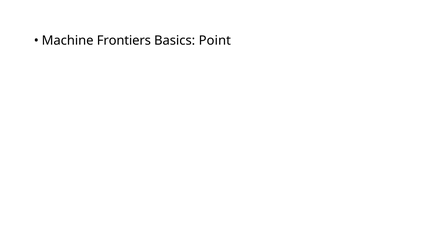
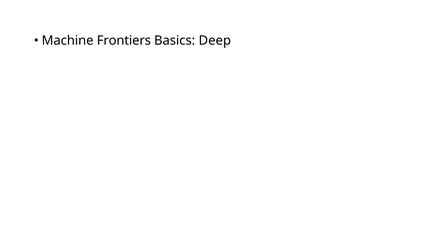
Point: Point -> Deep
